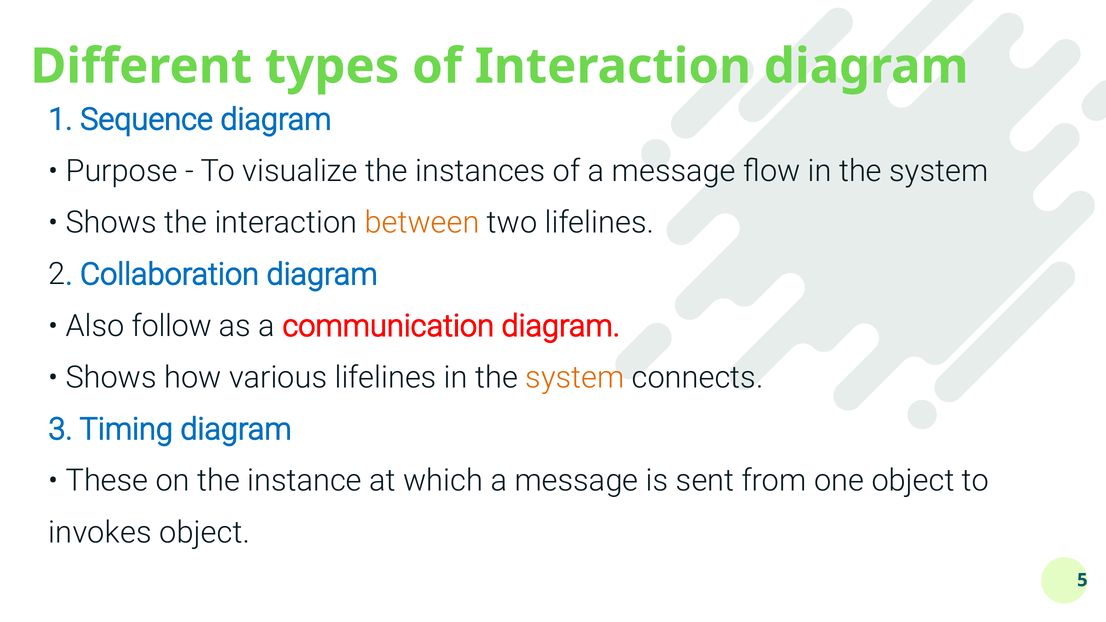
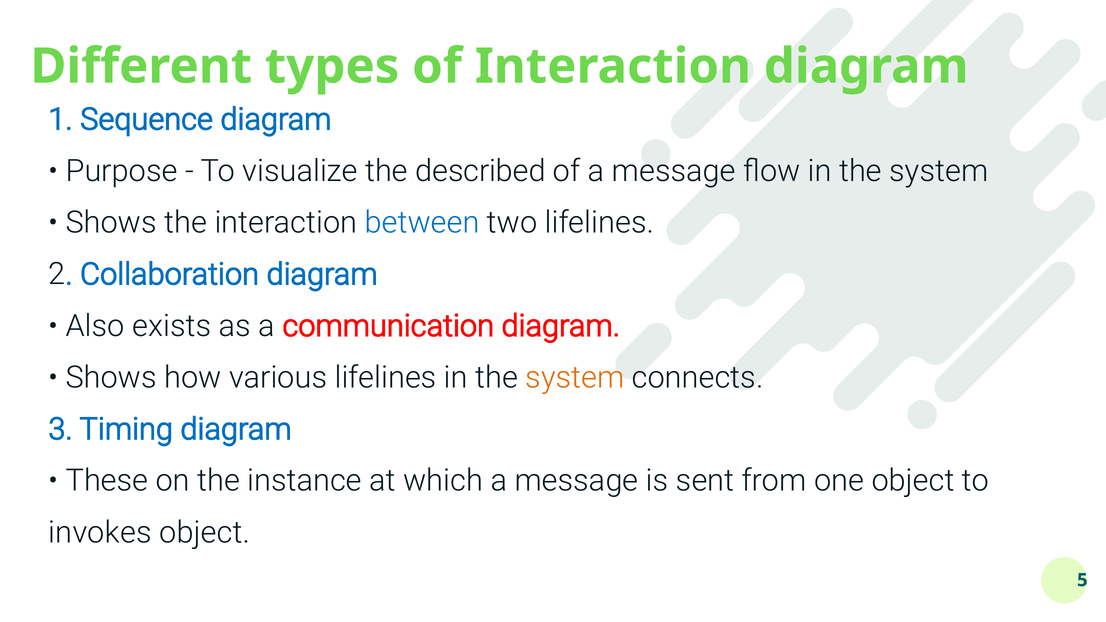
instances: instances -> described
between colour: orange -> blue
follow: follow -> exists
